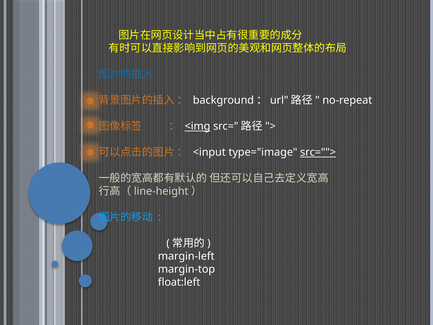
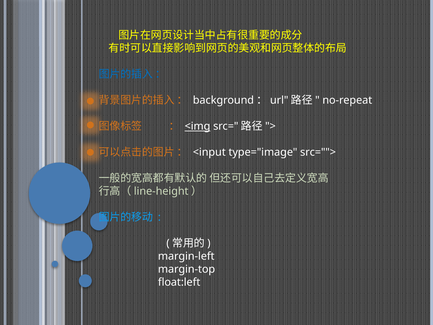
src=""> underline: present -> none
